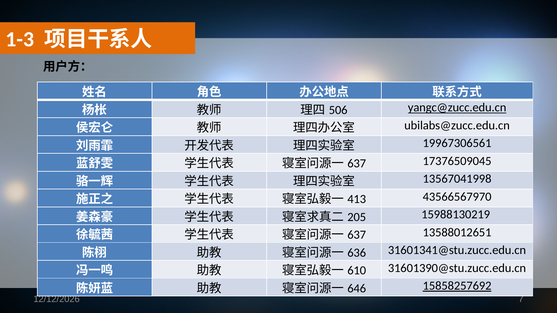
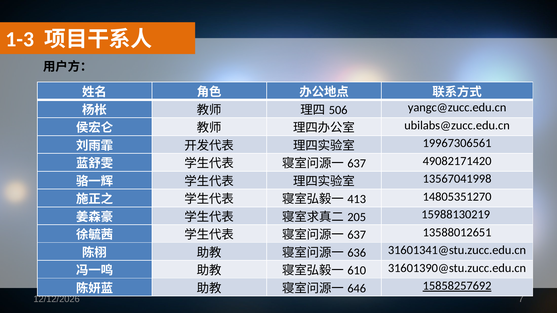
yangc@zucc.edu.cn underline: present -> none
17376509045: 17376509045 -> 49082171420
43566567970: 43566567970 -> 14805351270
